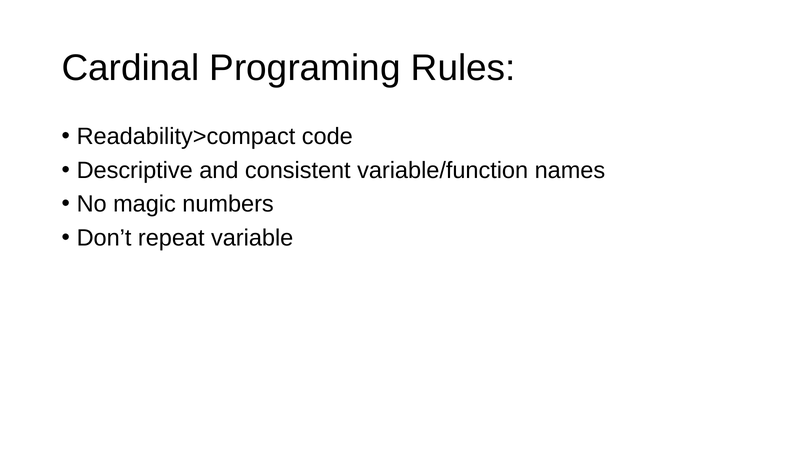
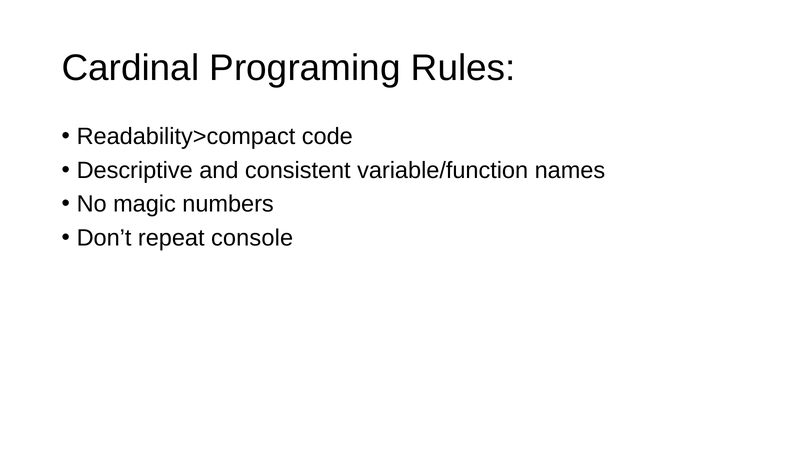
variable: variable -> console
